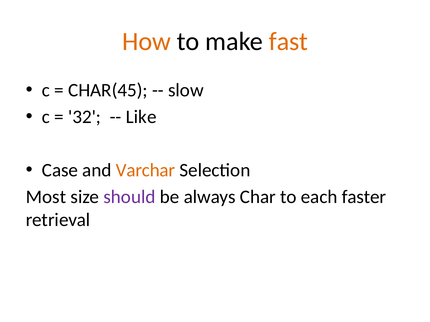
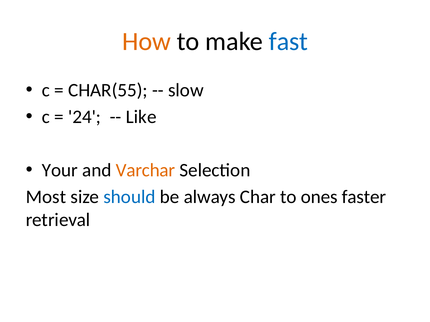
fast colour: orange -> blue
CHAR(45: CHAR(45 -> CHAR(55
32: 32 -> 24
Case: Case -> Your
should colour: purple -> blue
each: each -> ones
